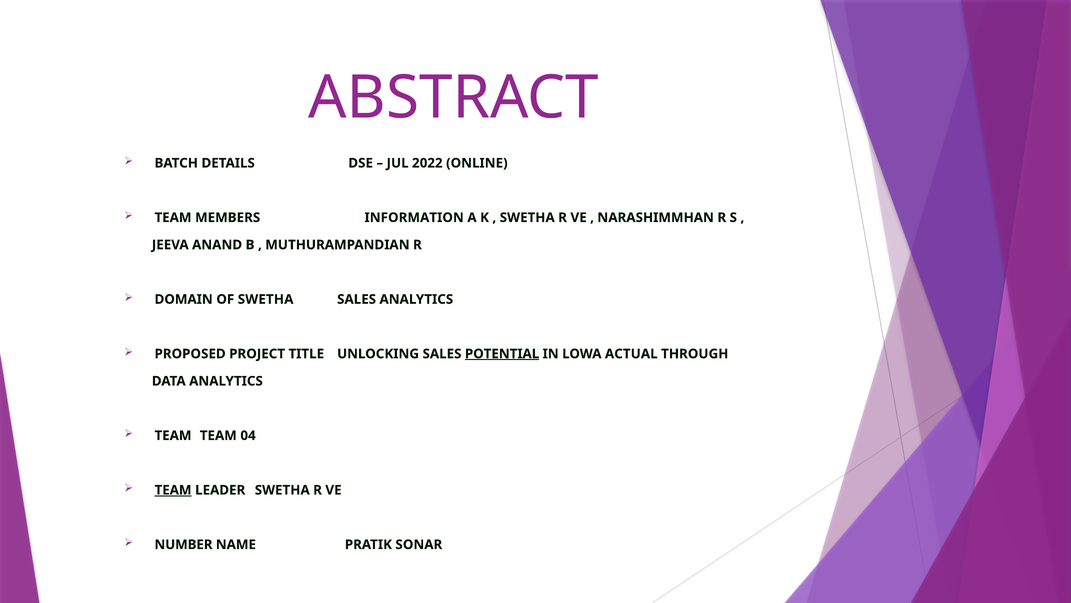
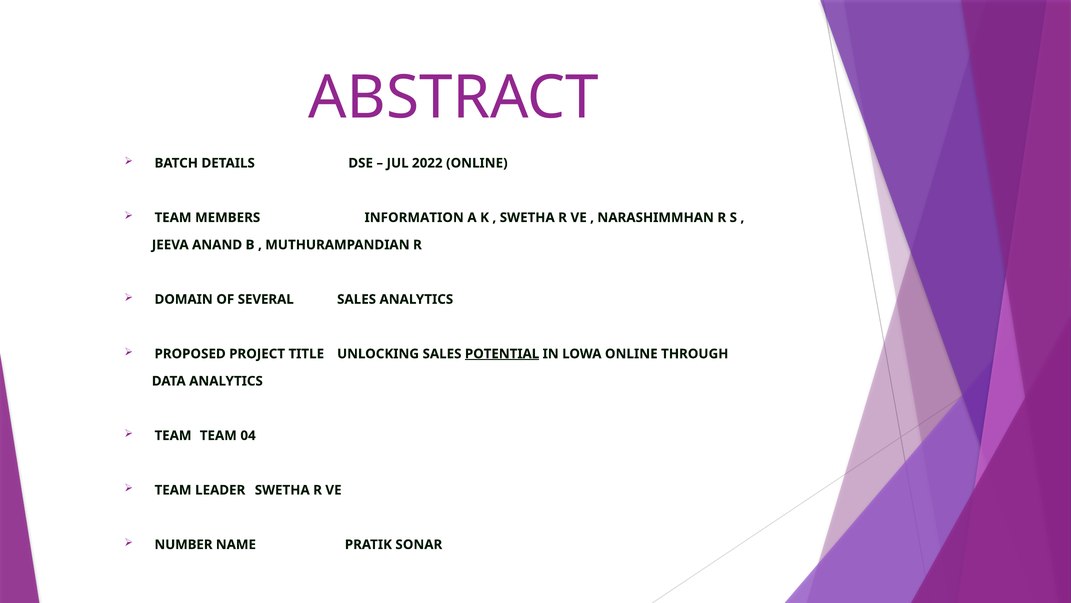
OF SWETHA: SWETHA -> SEVERAL
LOWA ACTUAL: ACTUAL -> ONLINE
TEAM at (173, 490) underline: present -> none
